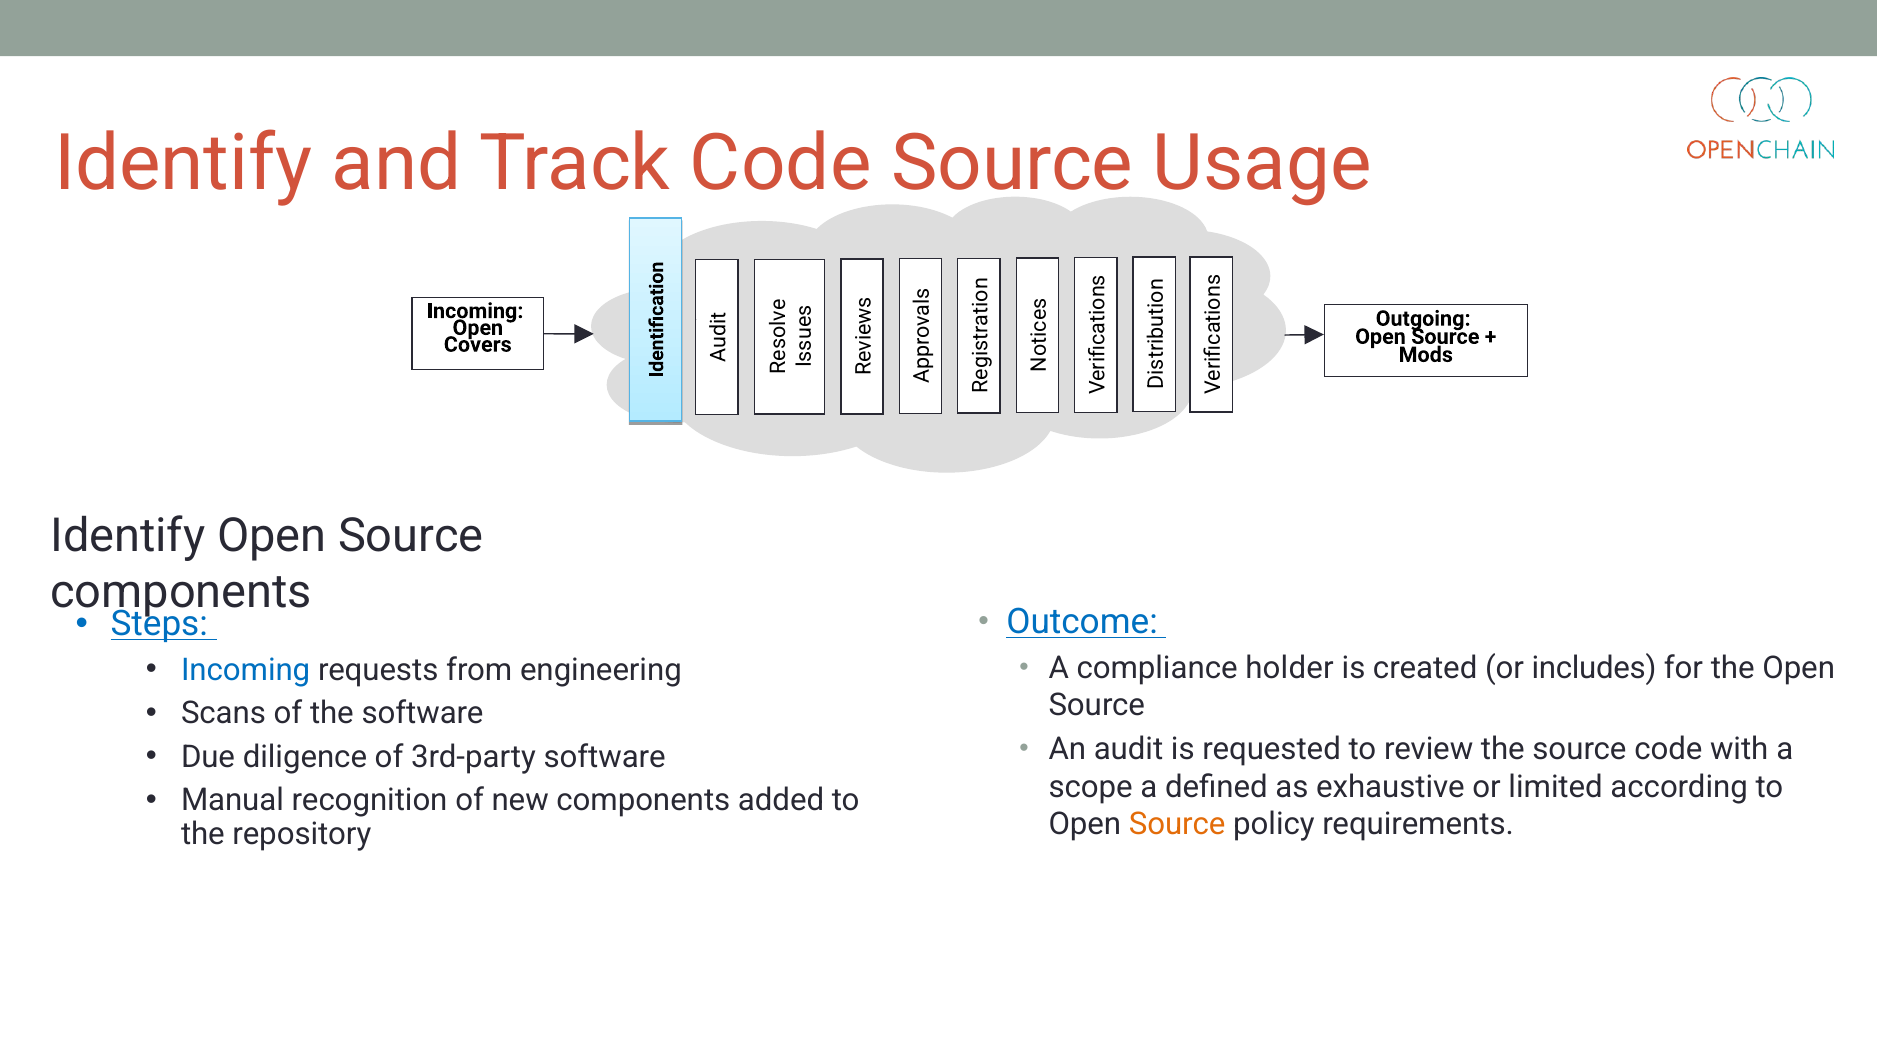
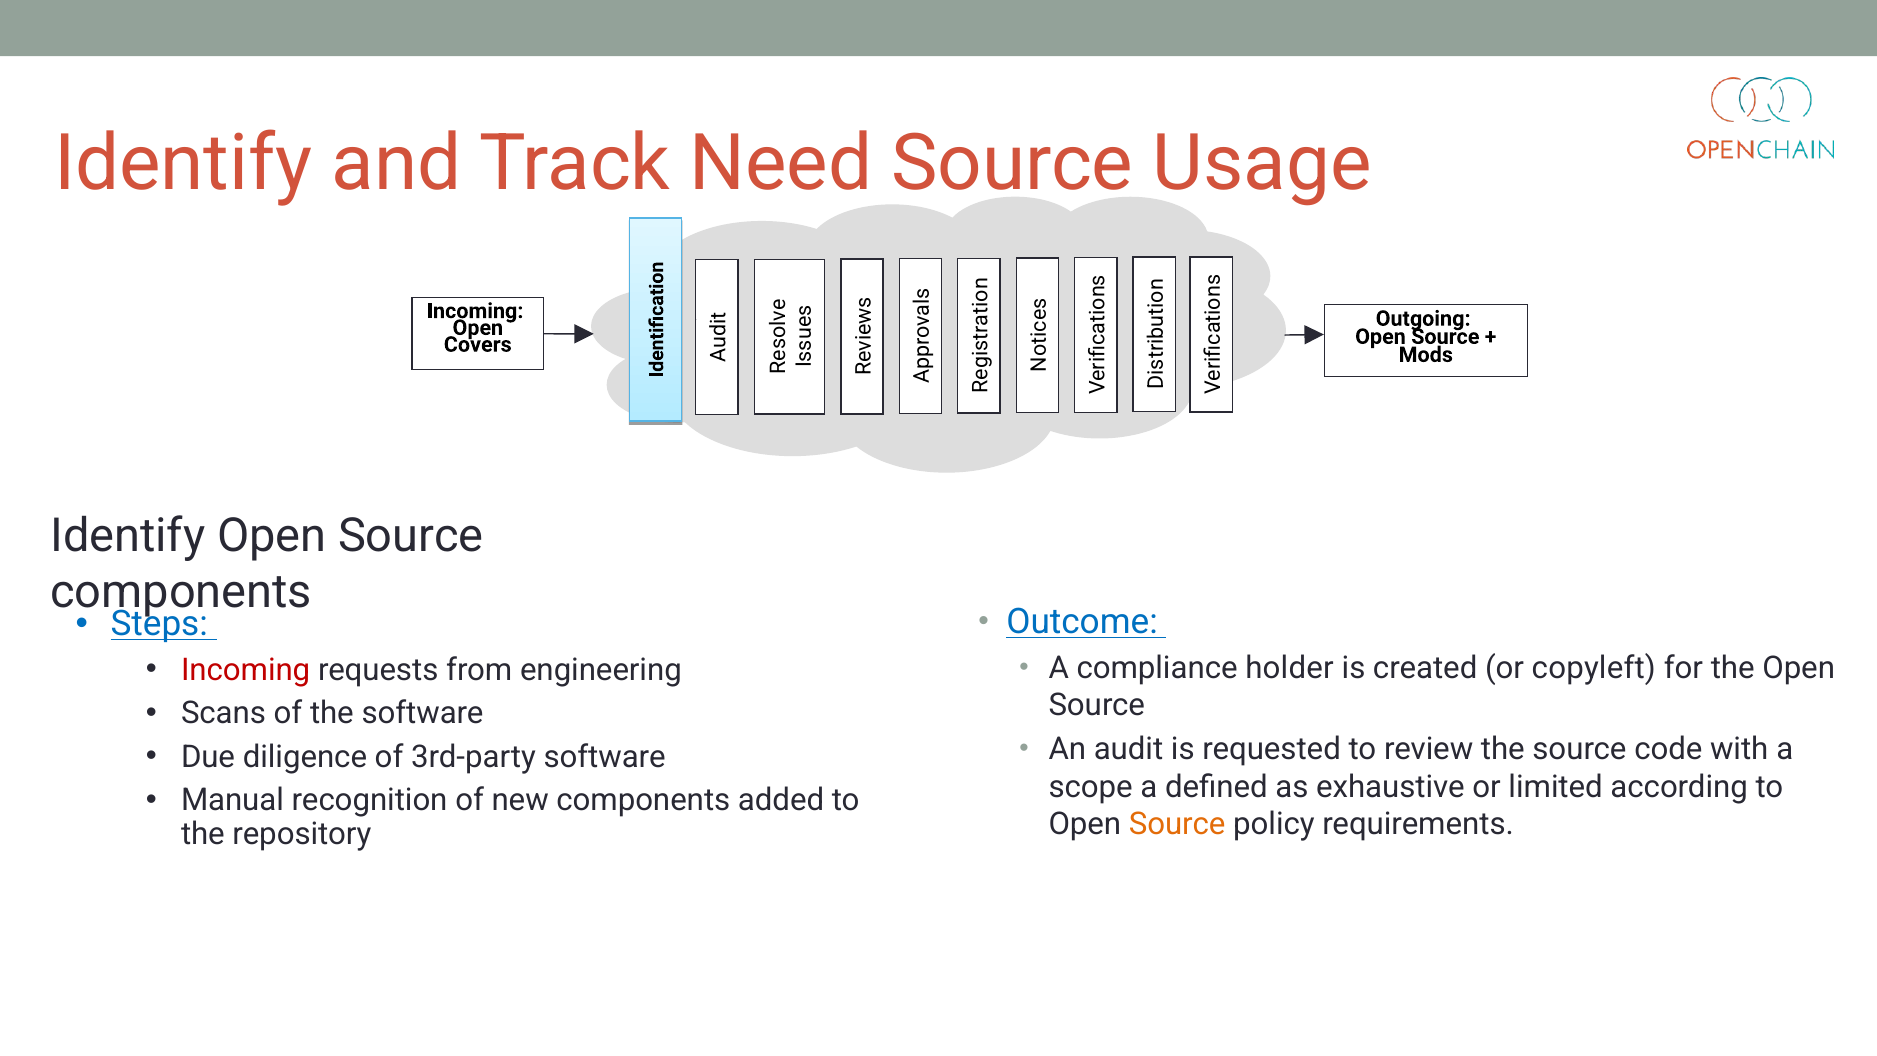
Track Code: Code -> Need
includes: includes -> copyleft
Incoming at (246, 670) colour: blue -> red
